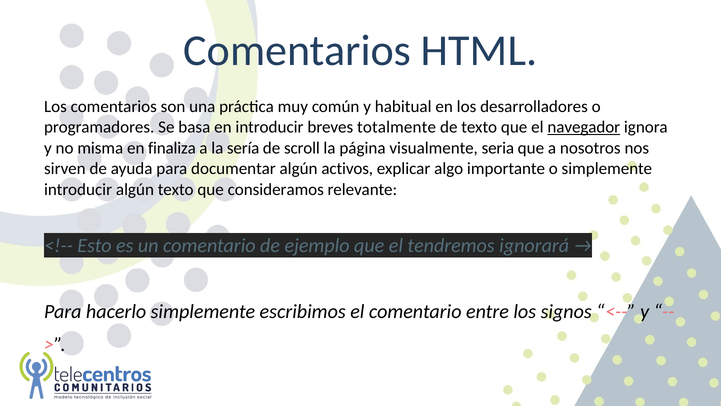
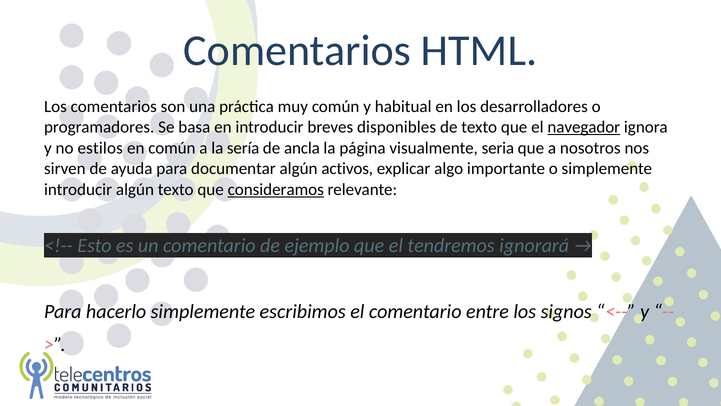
totalmente: totalmente -> disponibles
misma: misma -> estilos
en finaliza: finaliza -> común
scroll: scroll -> ancla
consideramos underline: none -> present
